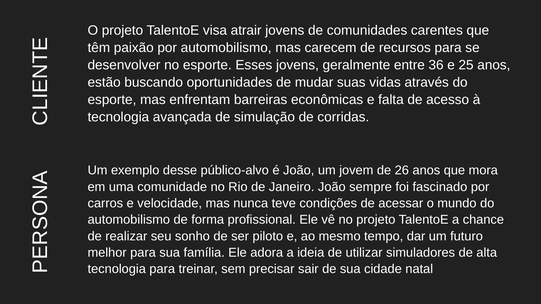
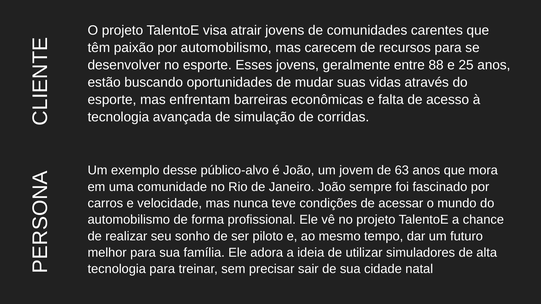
36: 36 -> 88
26: 26 -> 63
